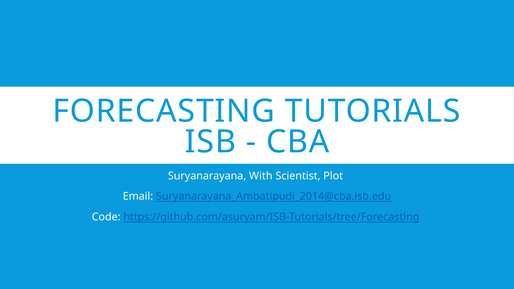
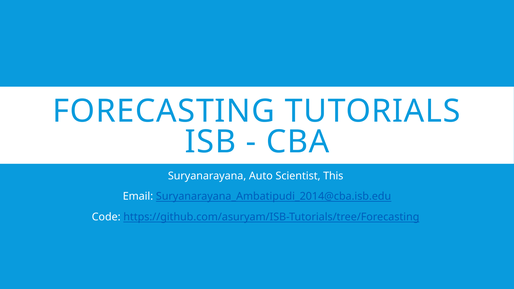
With: With -> Auto
Plot: Plot -> This
